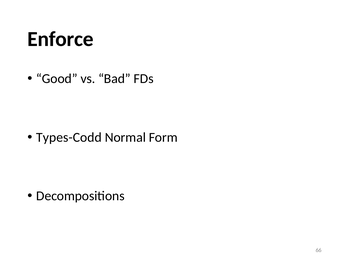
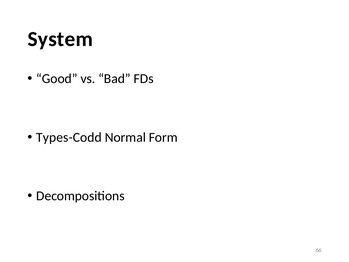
Enforce: Enforce -> System
